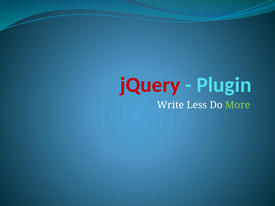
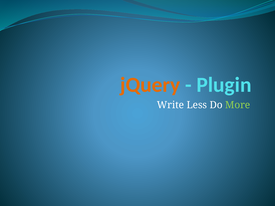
jQuery colour: red -> orange
